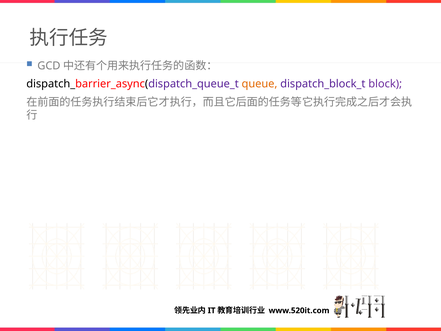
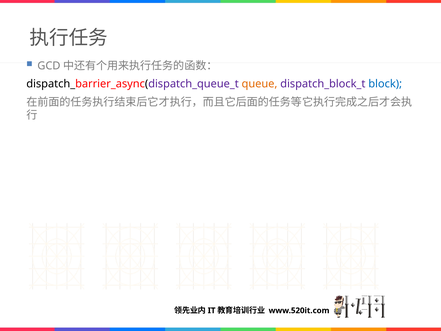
block colour: purple -> blue
